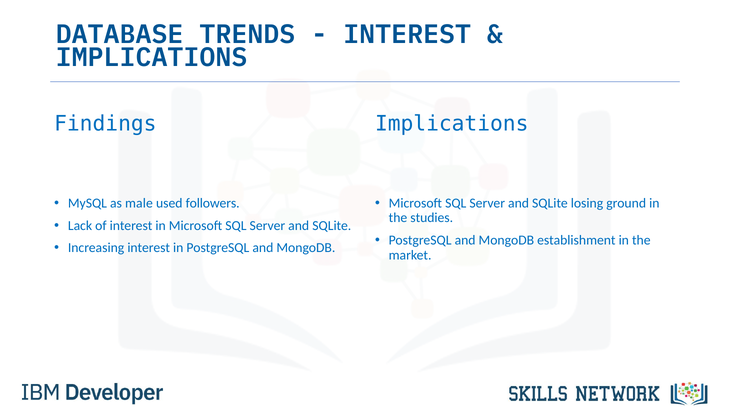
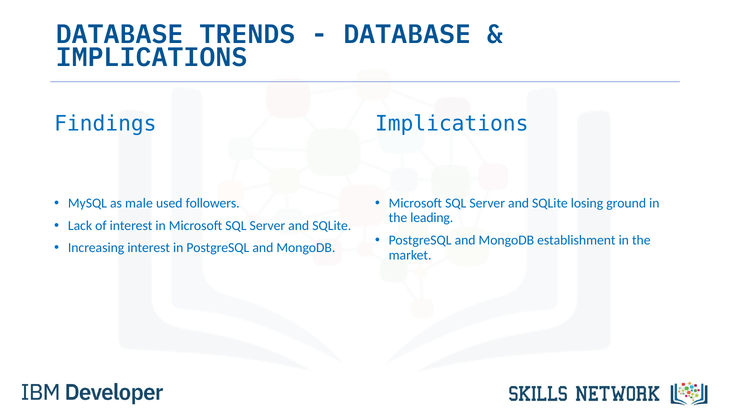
INTEREST at (407, 34): INTEREST -> DATABASE
studies: studies -> leading
